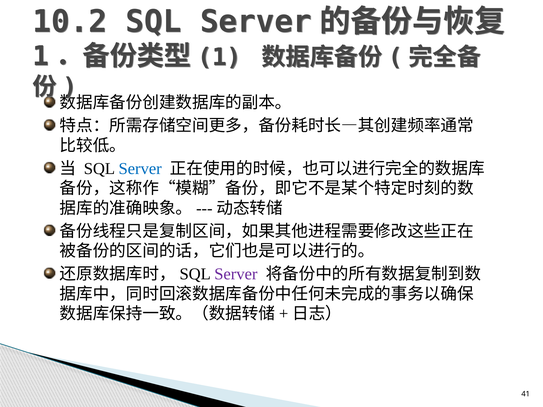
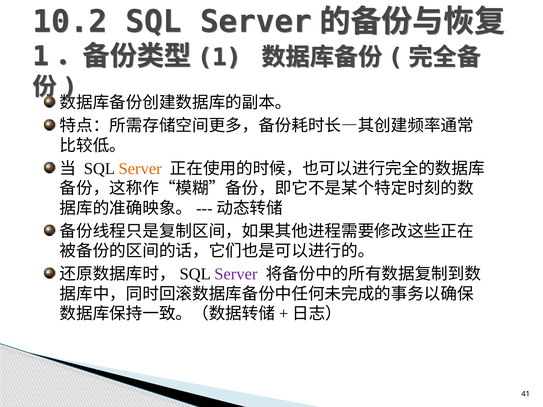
Server at (140, 169) colour: blue -> orange
